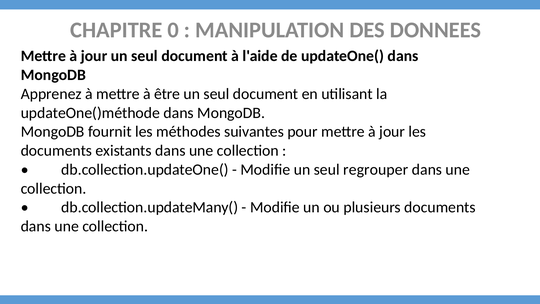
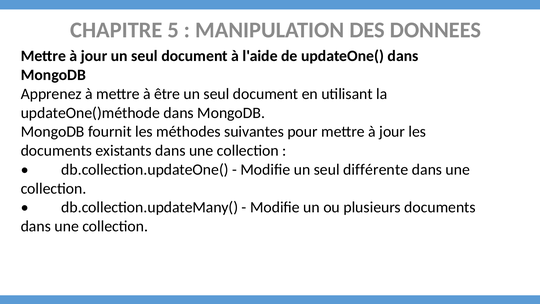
0: 0 -> 5
regrouper: regrouper -> différente
